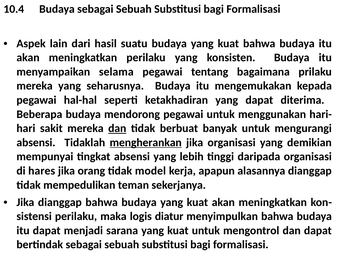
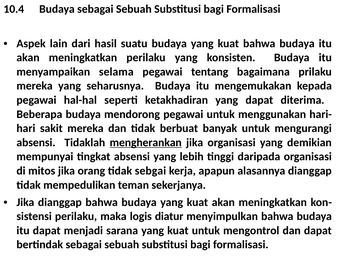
dan at (117, 128) underline: present -> none
hares: hares -> mitos
model: model -> sebgai
